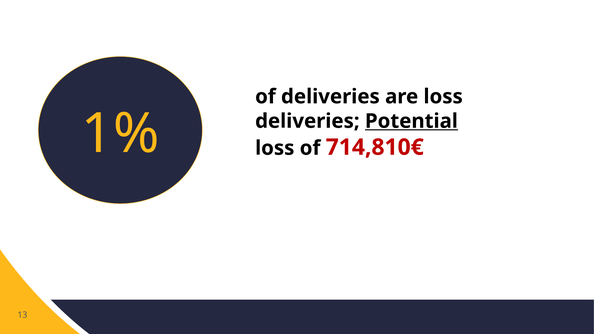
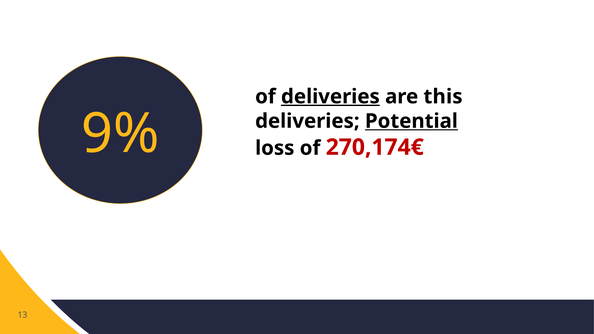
deliveries at (330, 97) underline: none -> present
are loss: loss -> this
1%: 1% -> 9%
714,810€: 714,810€ -> 270,174€
